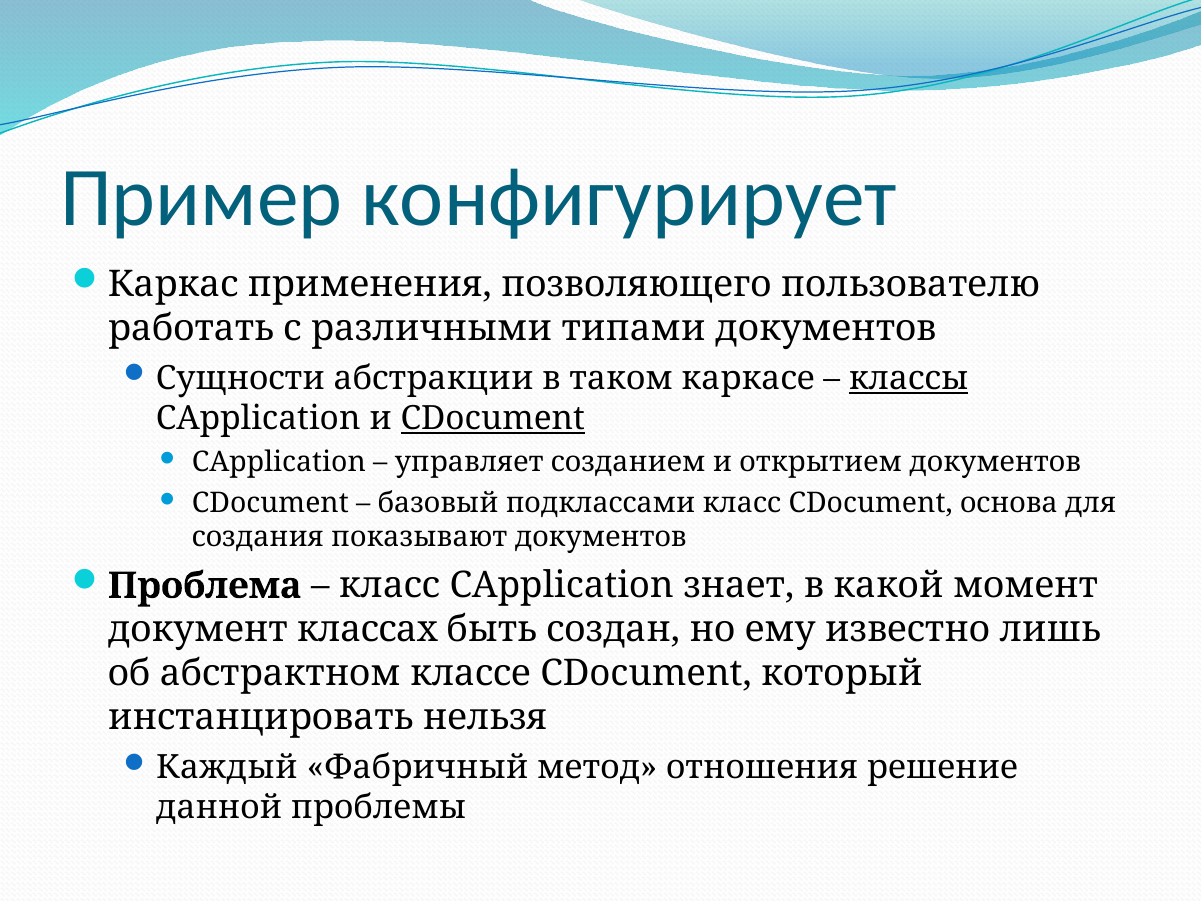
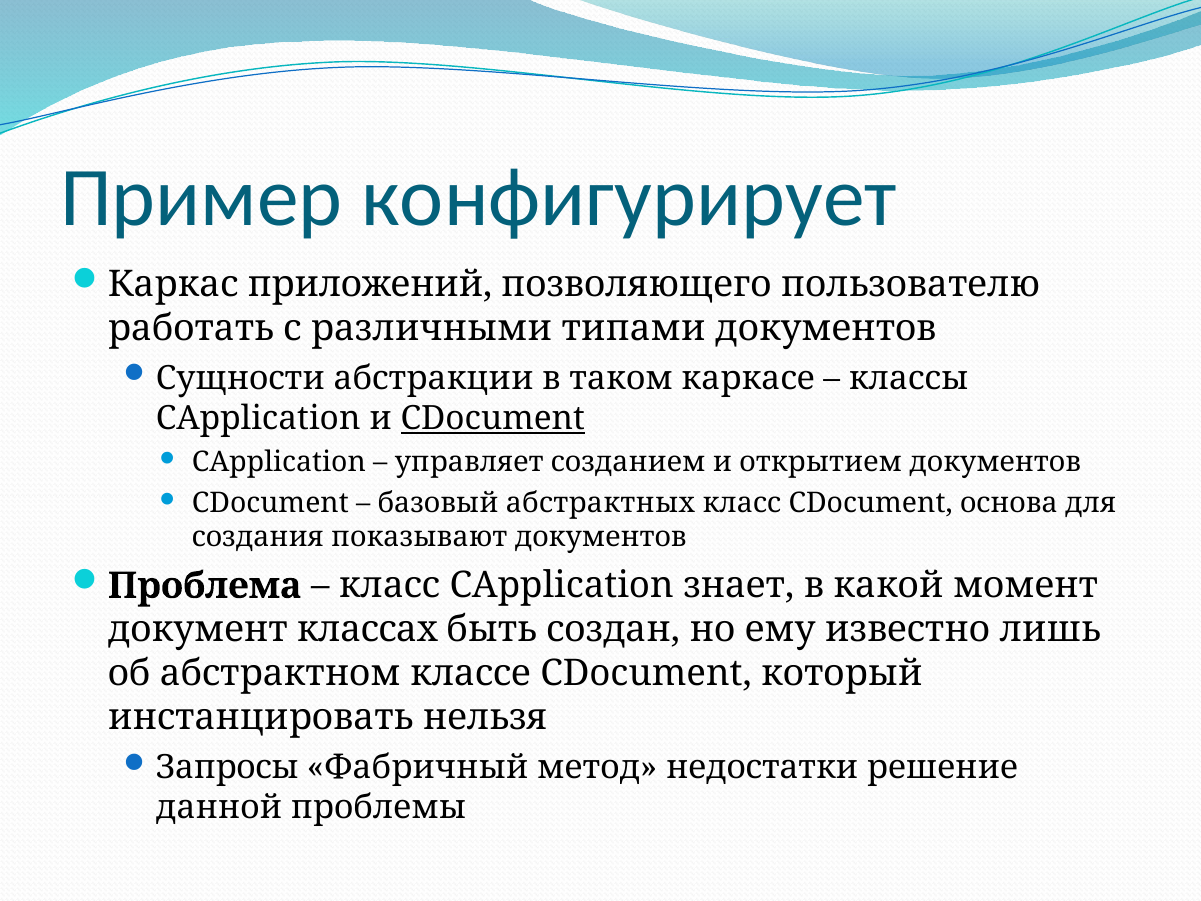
применения: применения -> приложений
классы underline: present -> none
подклассами: подклассами -> абстрактных
Каждый: Каждый -> Запросы
отношения: отношения -> недостатки
